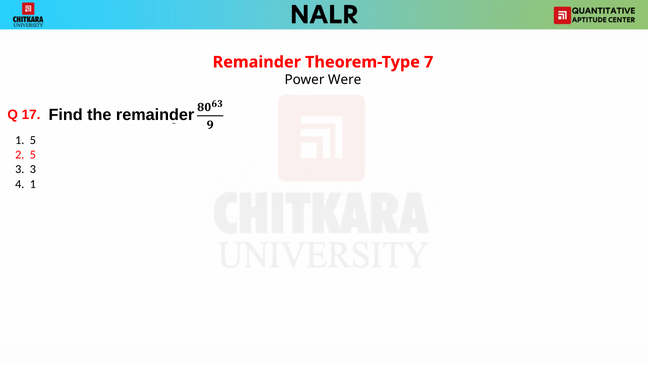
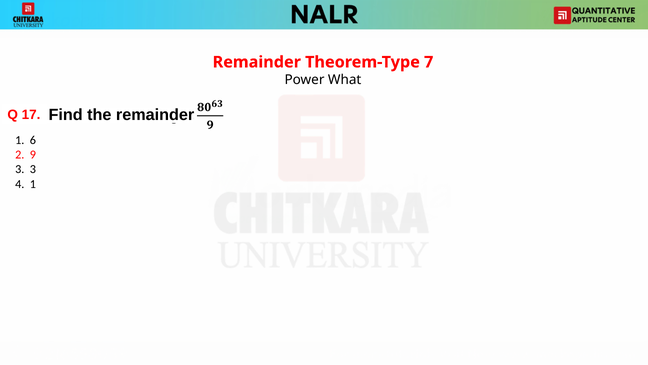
Were: Were -> What
1 5: 5 -> 6
2 5: 5 -> 9
